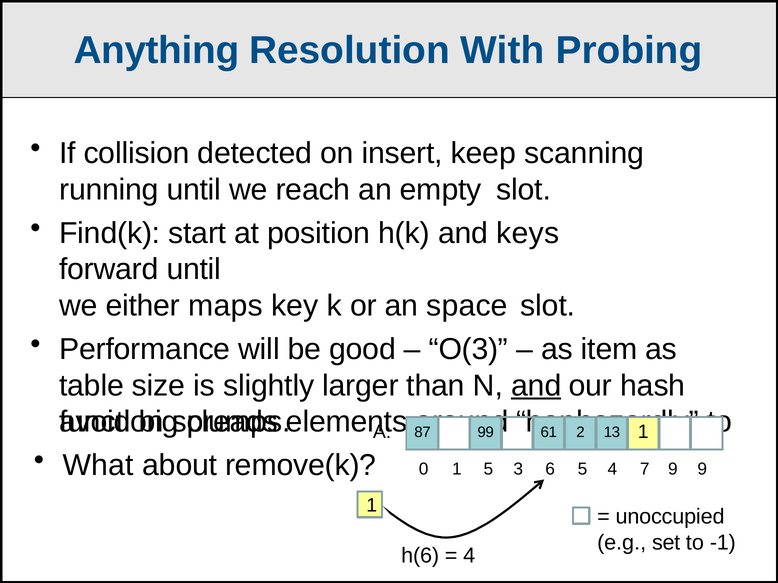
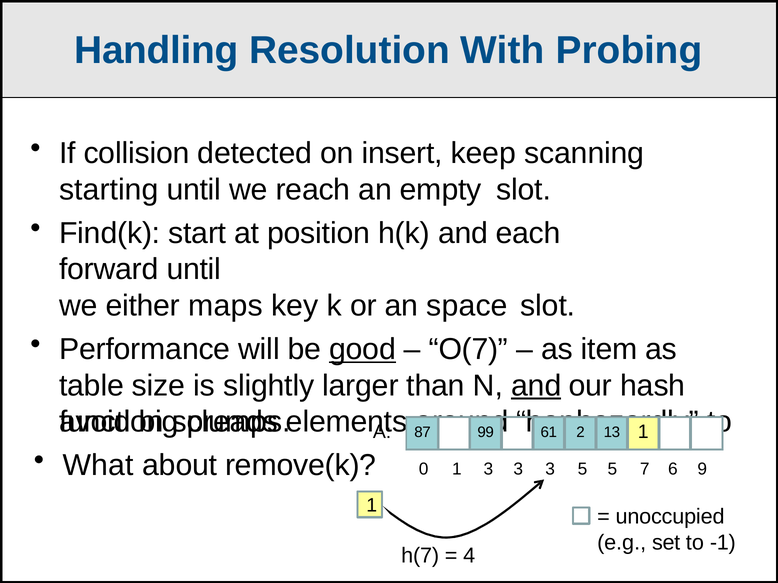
Anything: Anything -> Handling
running: running -> starting
keys: keys -> each
good underline: none -> present
O(3: O(3 -> O(7
1 5: 5 -> 3
6 at (550, 470): 6 -> 3
5 4: 4 -> 5
7 9: 9 -> 6
h(6: h(6 -> h(7
